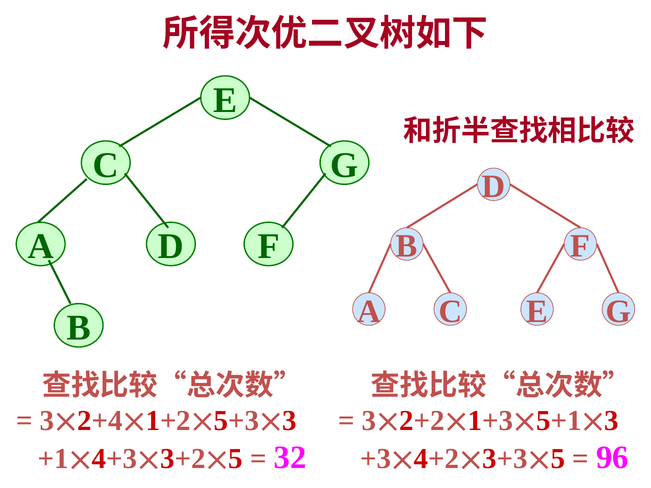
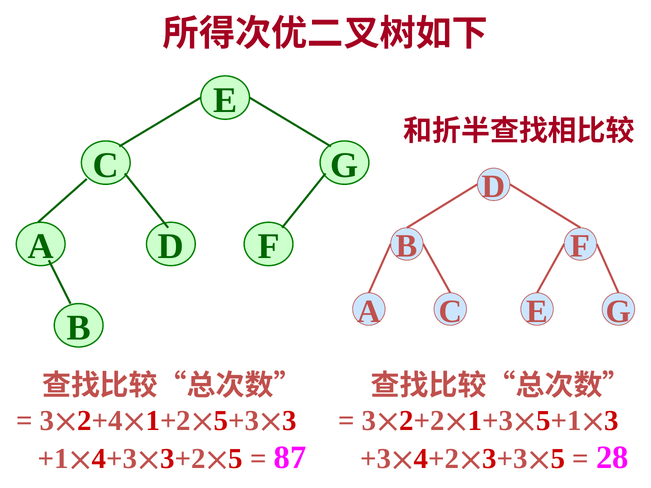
32: 32 -> 87
96: 96 -> 28
